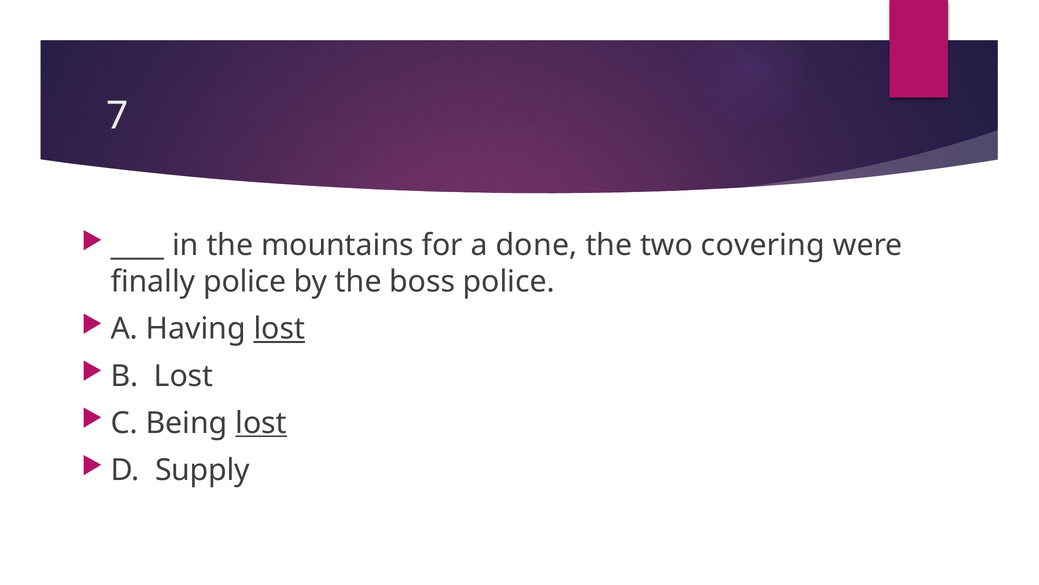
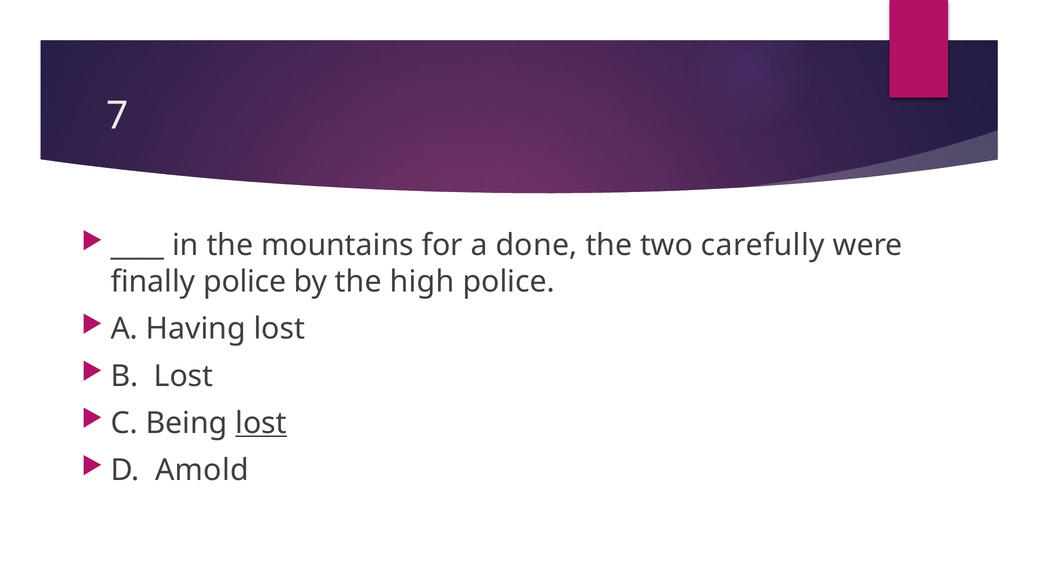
covering: covering -> carefully
boss: boss -> high
lost at (279, 329) underline: present -> none
Supply: Supply -> Amold
